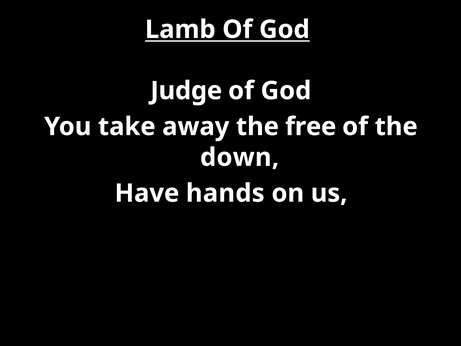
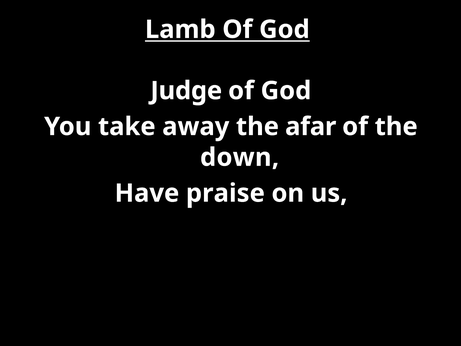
free: free -> afar
hands: hands -> praise
